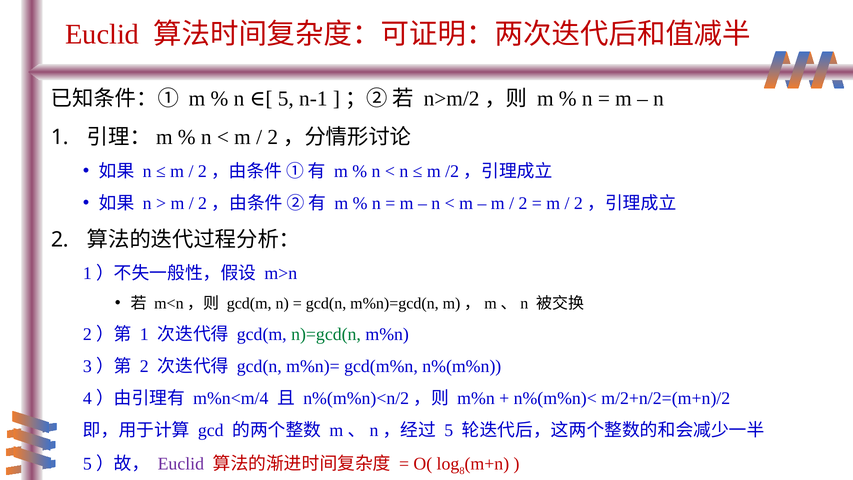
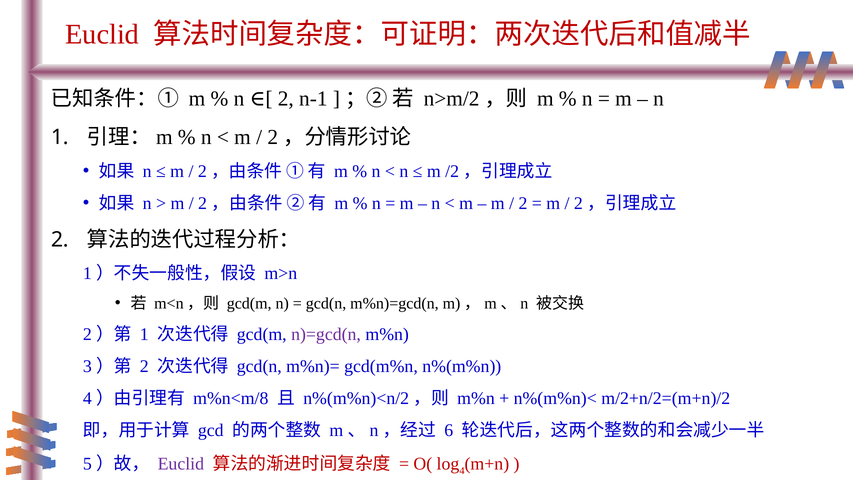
5 at (286, 99): 5 -> 2
n)=gcd(n colour: green -> purple
m%n<m/4: m%n<m/4 -> m%n<m/8
5 at (449, 430): 5 -> 6
8: 8 -> 4
